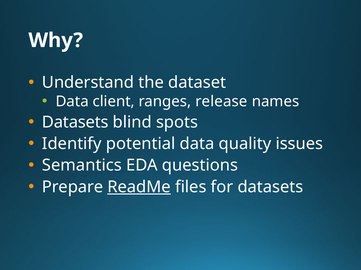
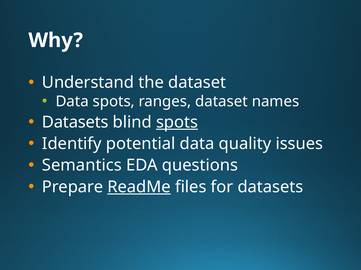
Data client: client -> spots
ranges release: release -> dataset
spots at (177, 122) underline: none -> present
